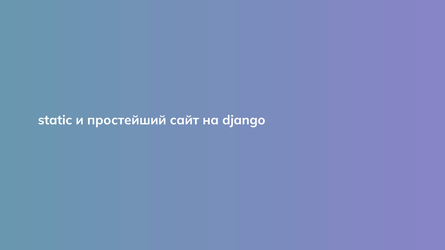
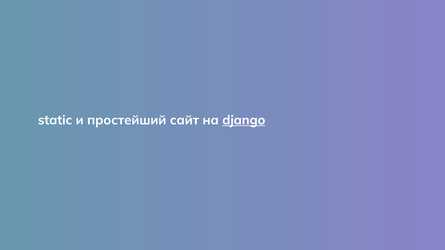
django underline: none -> present
